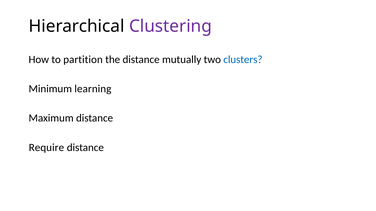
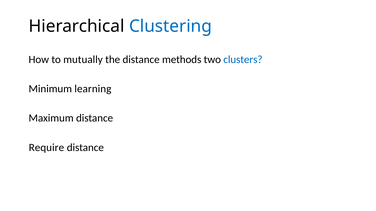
Clustering colour: purple -> blue
partition: partition -> mutually
mutually: mutually -> methods
